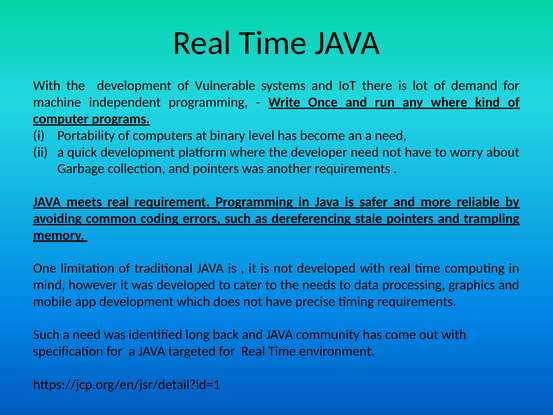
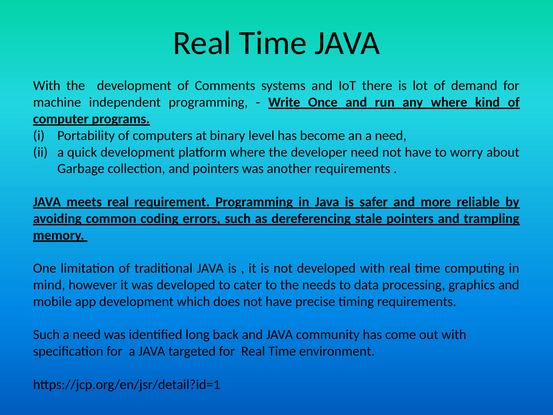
Vulnerable: Vulnerable -> Comments
